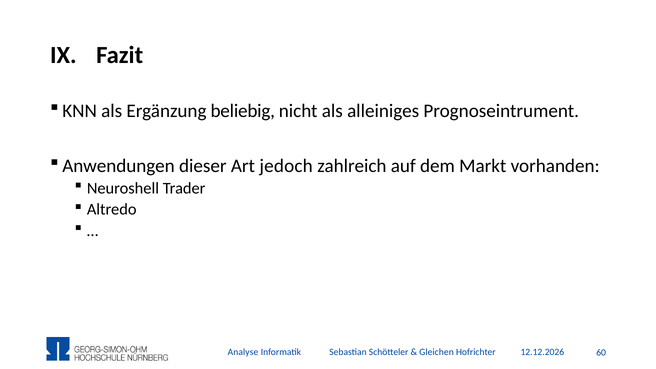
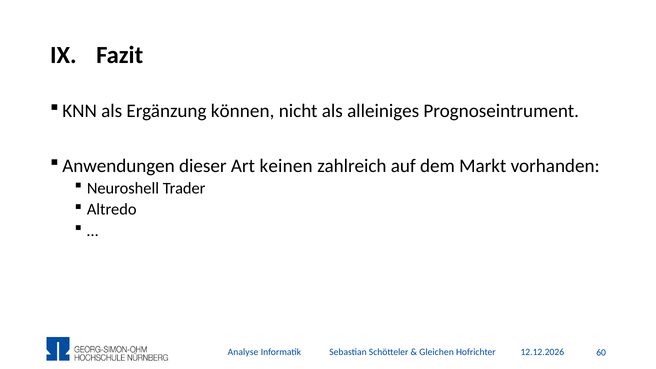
beliebig: beliebig -> können
jedoch: jedoch -> keinen
